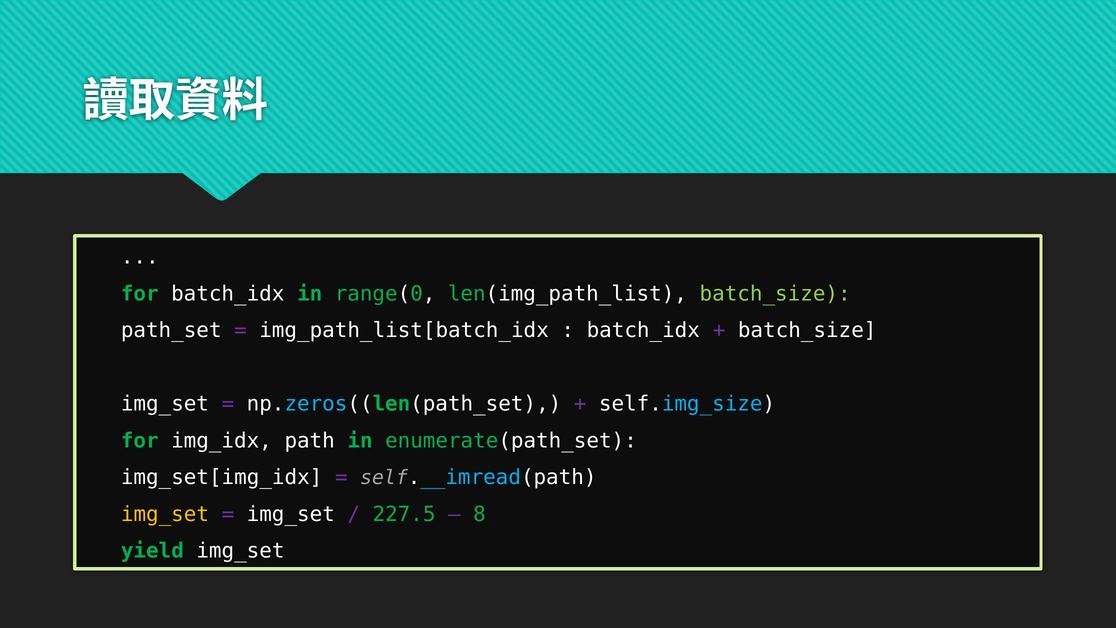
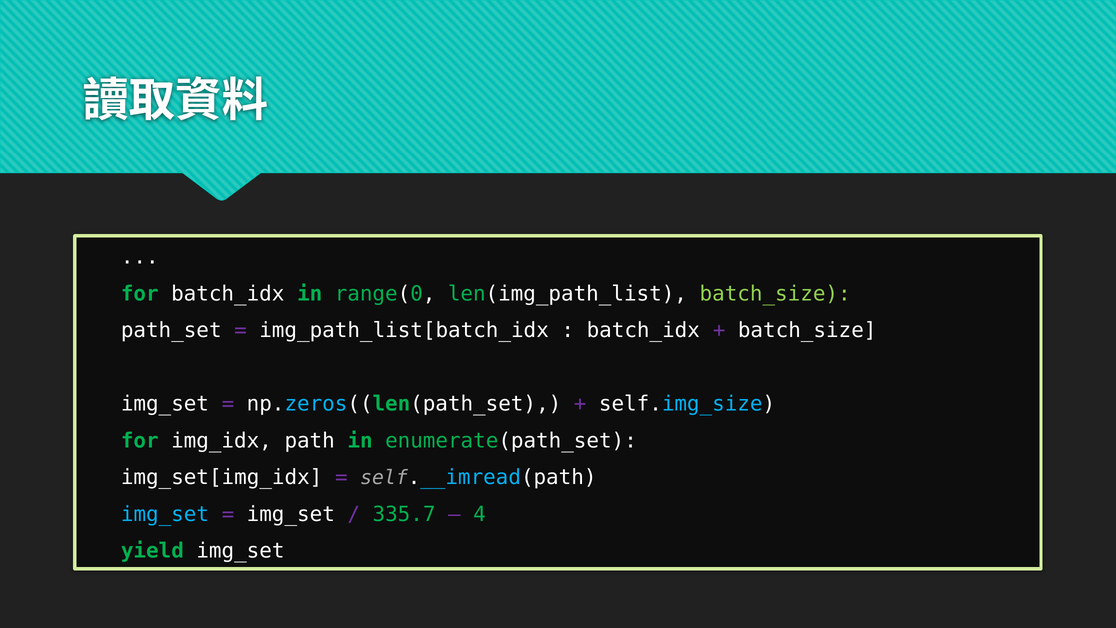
img_set at (165, 514) colour: yellow -> light blue
227.5: 227.5 -> 335.7
8: 8 -> 4
